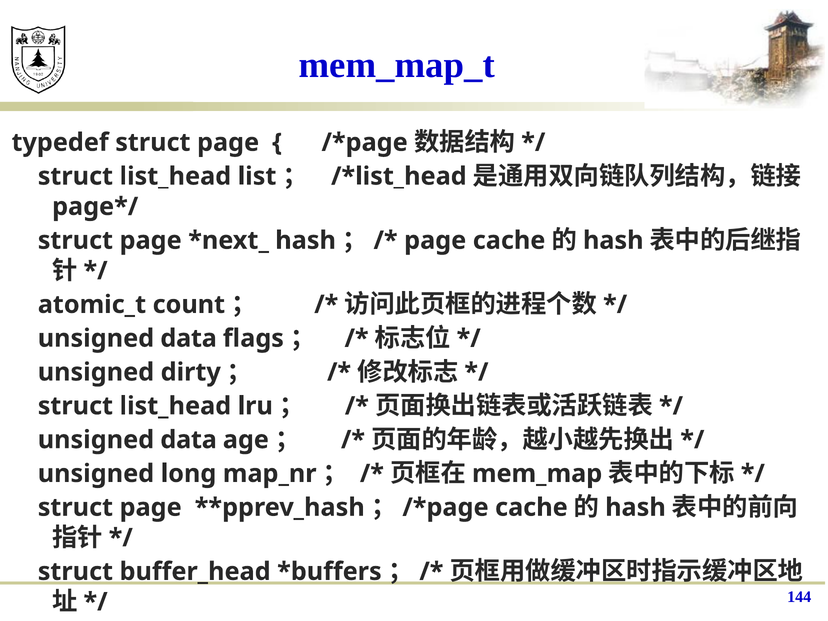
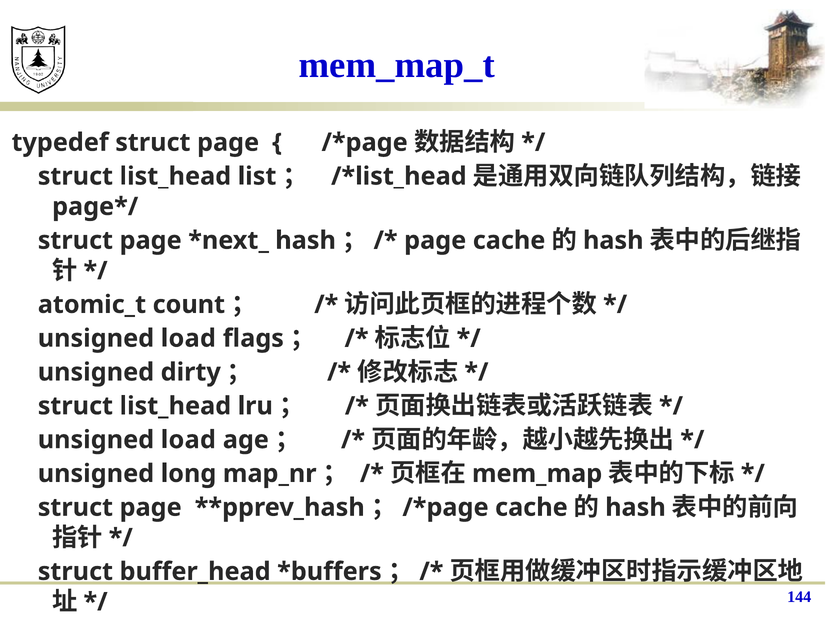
data at (189, 338): data -> load
data at (189, 440): data -> load
